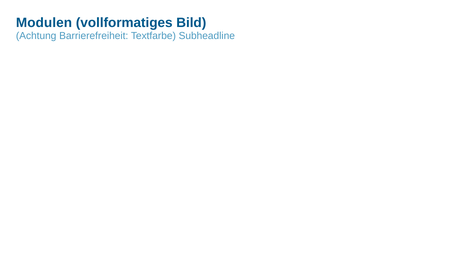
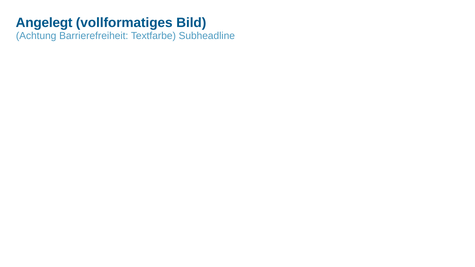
Modulen: Modulen -> Angelegt
